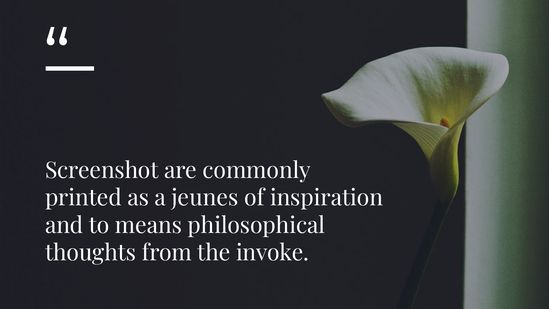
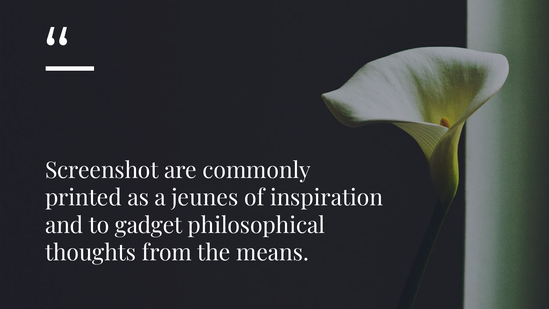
means: means -> gadget
invoke: invoke -> means
